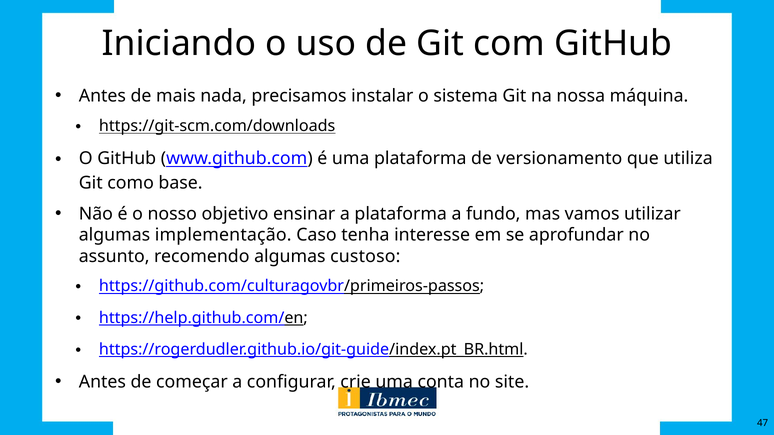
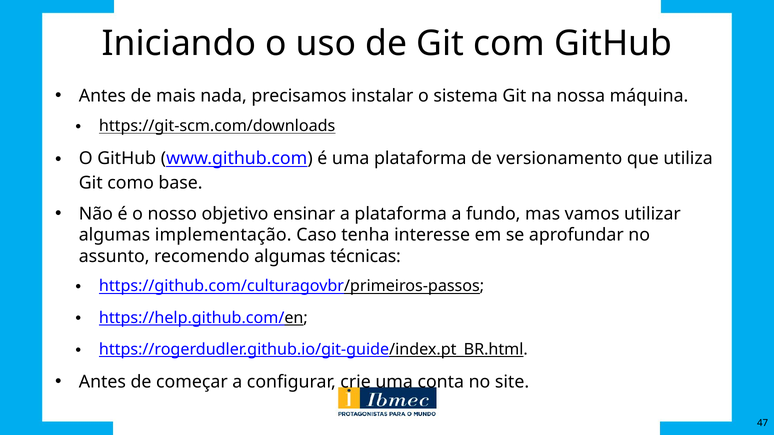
custoso: custoso -> técnicas
